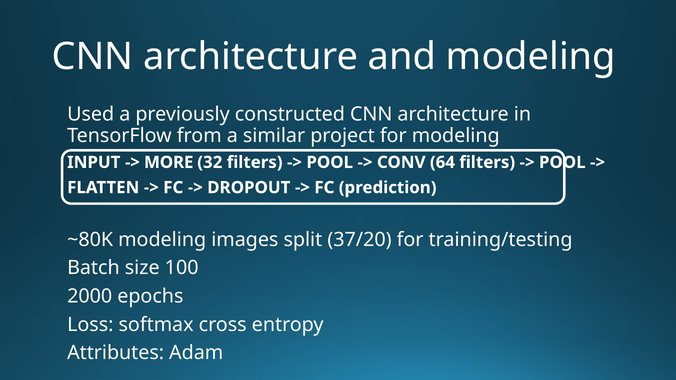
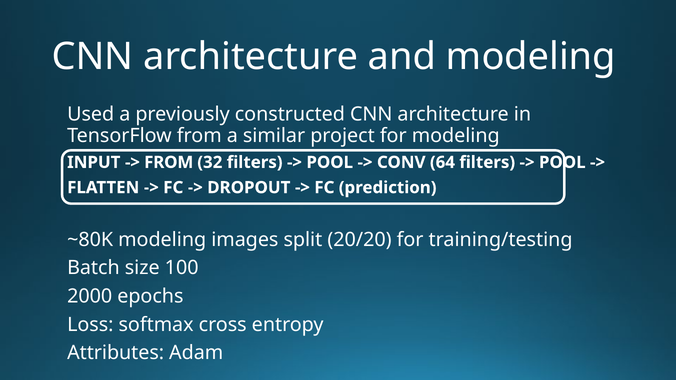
MORE at (169, 162): MORE -> FROM
37/20: 37/20 -> 20/20
